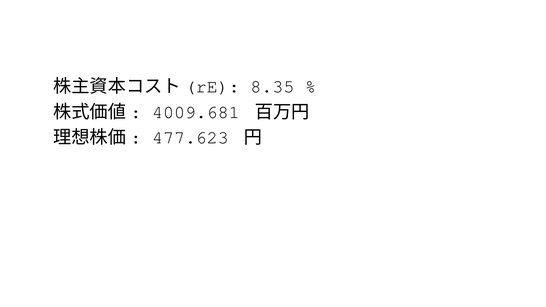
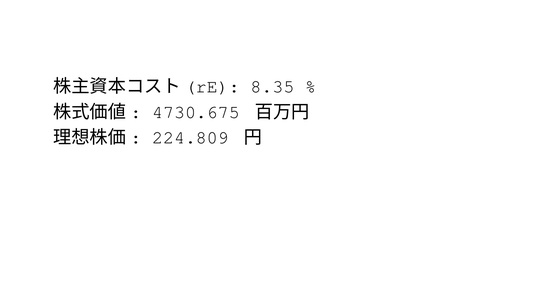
4009.681: 4009.681 -> 4730.675
477.623: 477.623 -> 224.809
